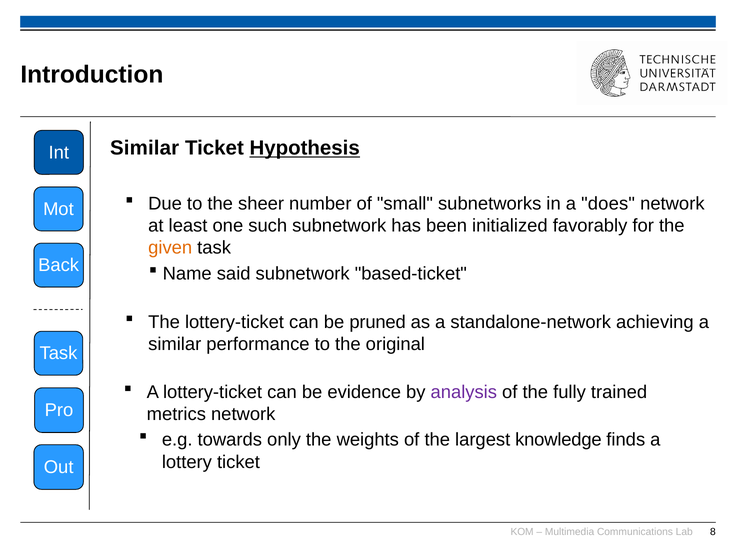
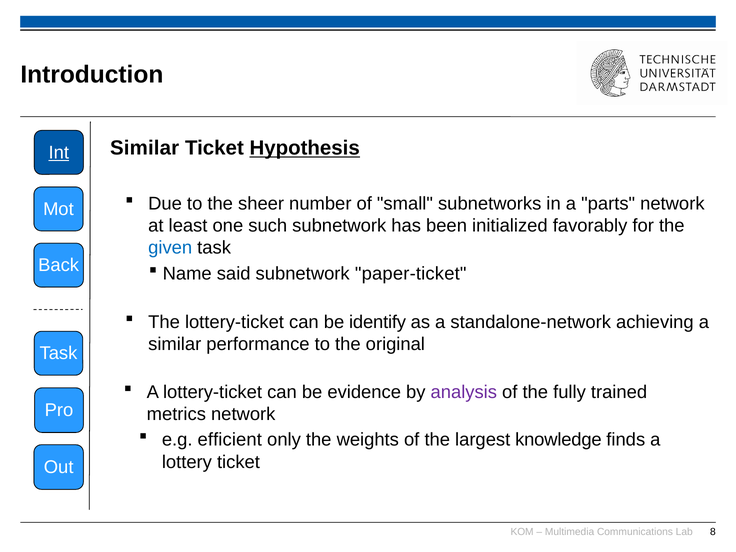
Int underline: none -> present
does: does -> parts
given colour: orange -> blue
based-ticket: based-ticket -> paper-ticket
pruned: pruned -> identify
towards: towards -> efficient
